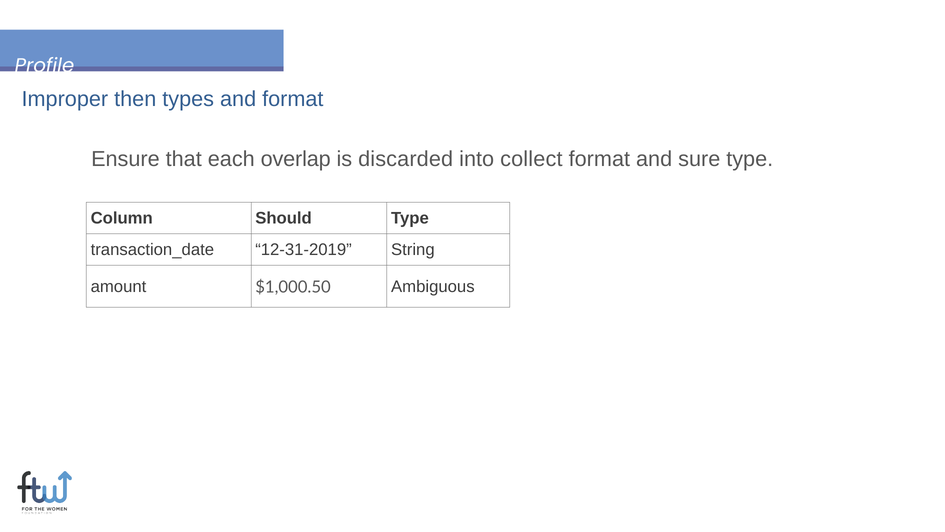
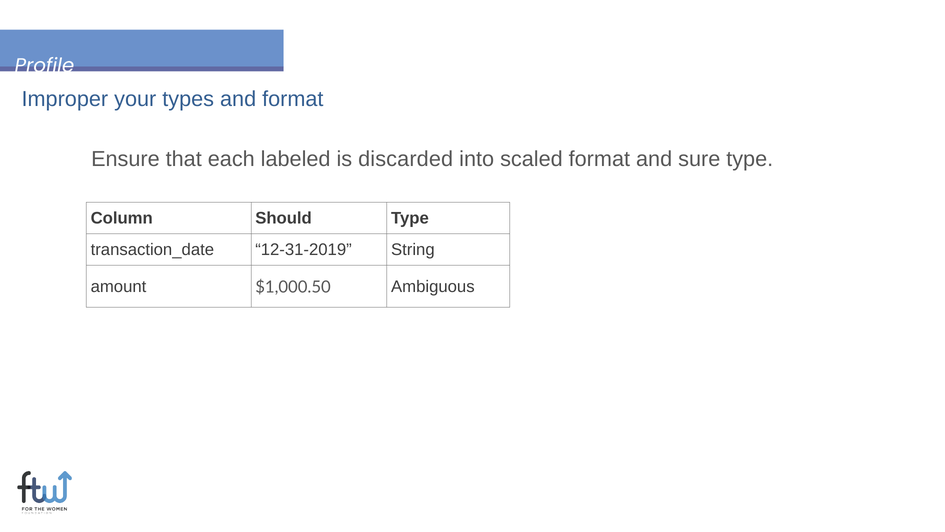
then: then -> your
overlap: overlap -> labeled
collect: collect -> scaled
